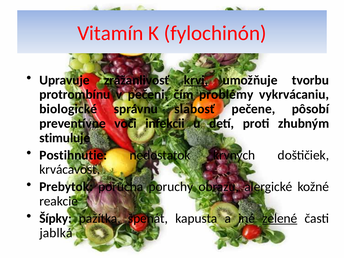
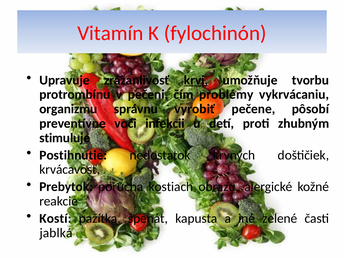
biologické: biologické -> organizmu
slabosť: slabosť -> vyrobiť
poruchy: poruchy -> kostiach
Šípky: Šípky -> Kostí
zelené underline: present -> none
